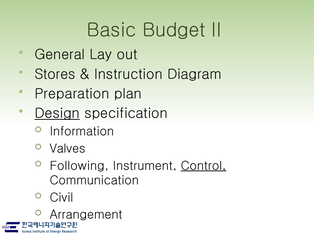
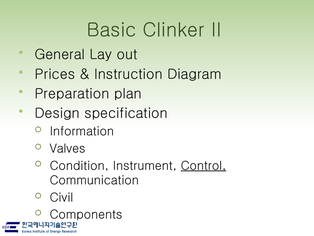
Budget: Budget -> Clinker
Stores: Stores -> Prices
Design underline: present -> none
Following: Following -> Condition
Arrangement: Arrangement -> Components
